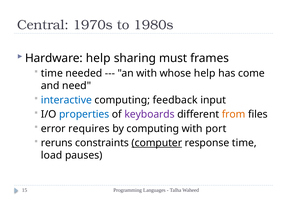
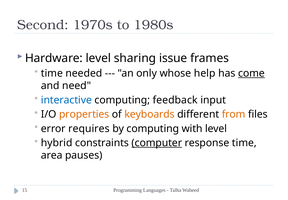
Central: Central -> Second
Hardware help: help -> level
must: must -> issue
an with: with -> only
come underline: none -> present
properties colour: blue -> orange
keyboards colour: purple -> orange
with port: port -> level
reruns: reruns -> hybrid
load: load -> area
